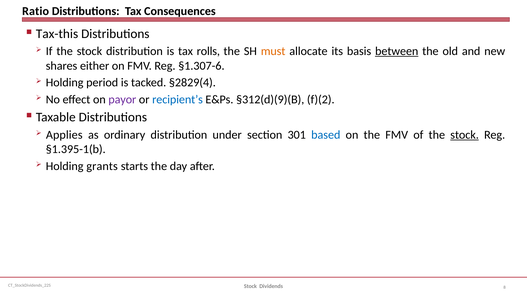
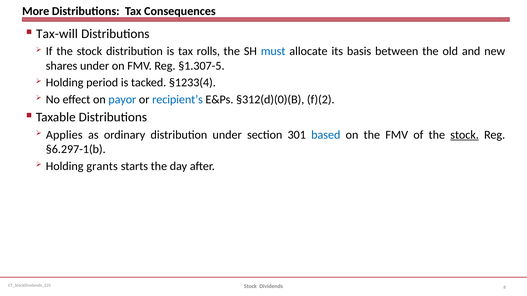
Ratio: Ratio -> More
Tax-this: Tax-this -> Tax-will
must colour: orange -> blue
between underline: present -> none
shares either: either -> under
§1.307-6: §1.307-6 -> §1.307-5
§2829(4: §2829(4 -> §1233(4
payor colour: purple -> blue
§312(d)(9)(B: §312(d)(9)(B -> §312(d)(0)(B
§1.395-1(b: §1.395-1(b -> §6.297-1(b
